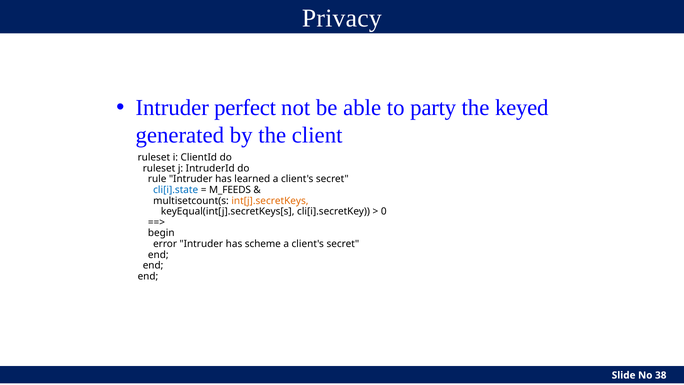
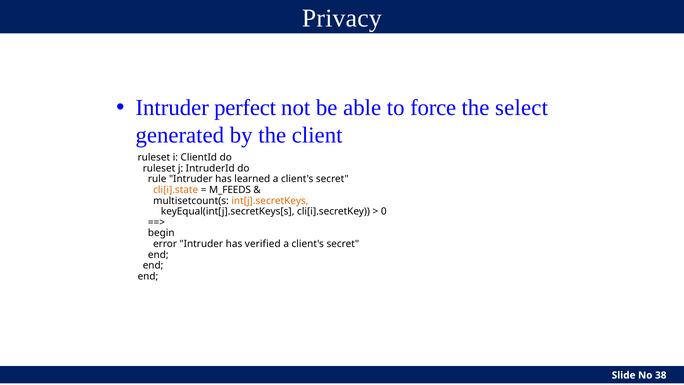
party: party -> force
keyed: keyed -> select
cli[i].state colour: blue -> orange
scheme: scheme -> verified
